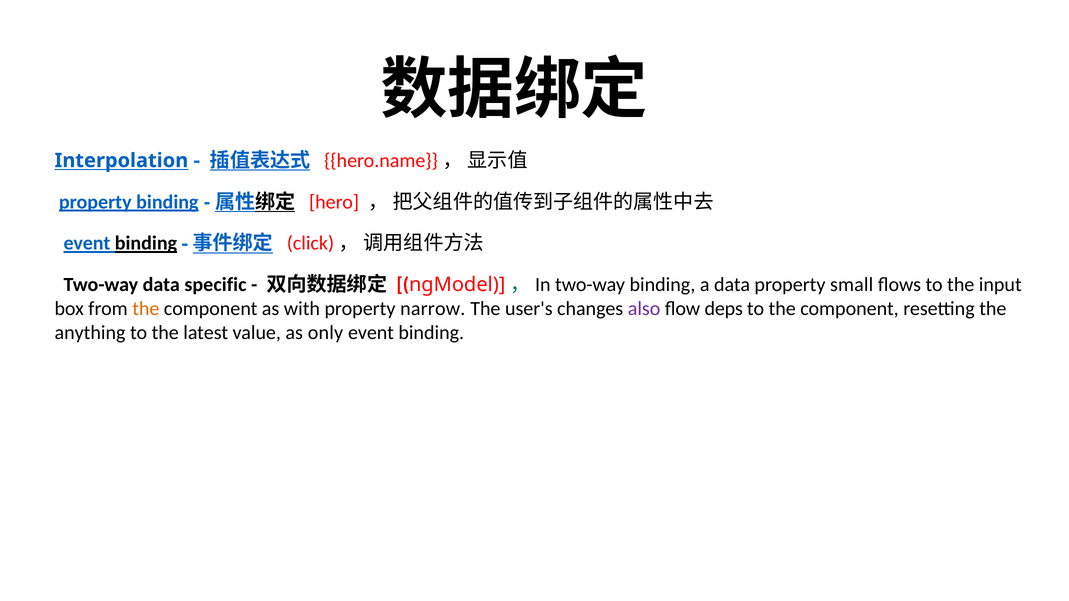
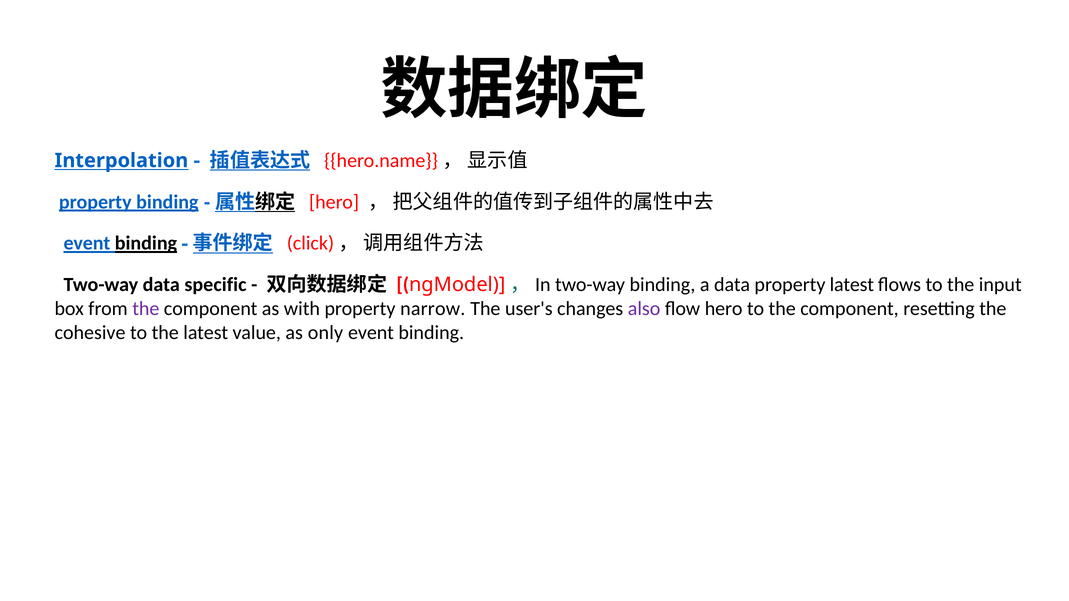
property small: small -> latest
the at (146, 309) colour: orange -> purple
flow deps: deps -> hero
anything: anything -> cohesive
